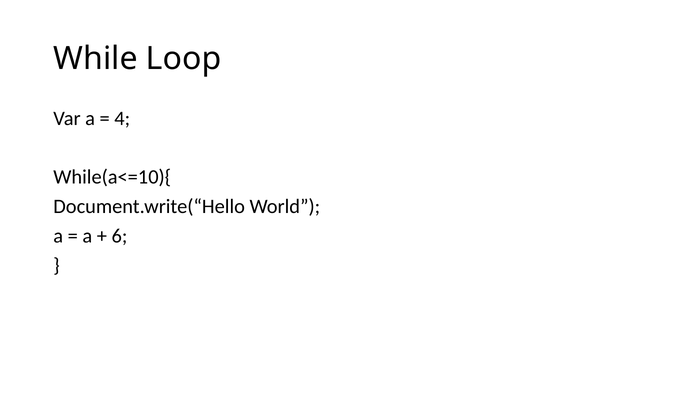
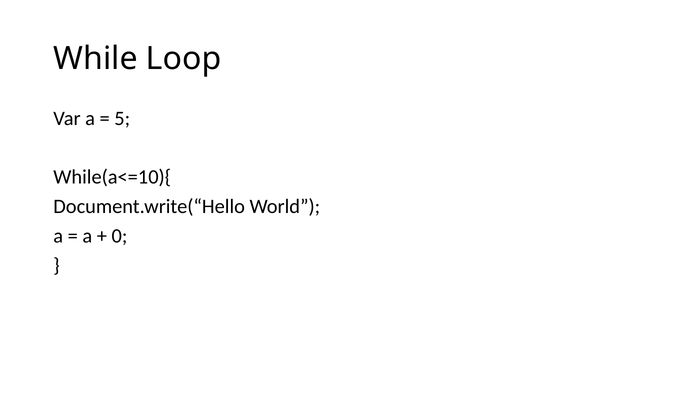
4: 4 -> 5
6: 6 -> 0
